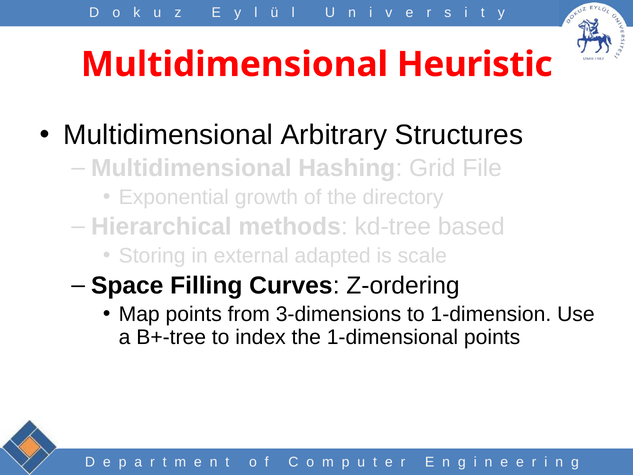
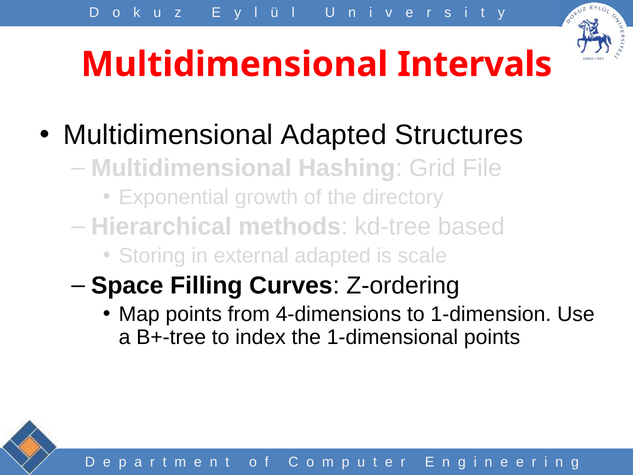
Heuristic: Heuristic -> Intervals
Multidimensional Arbitrary: Arbitrary -> Adapted
3-dimensions: 3-dimensions -> 4-dimensions
